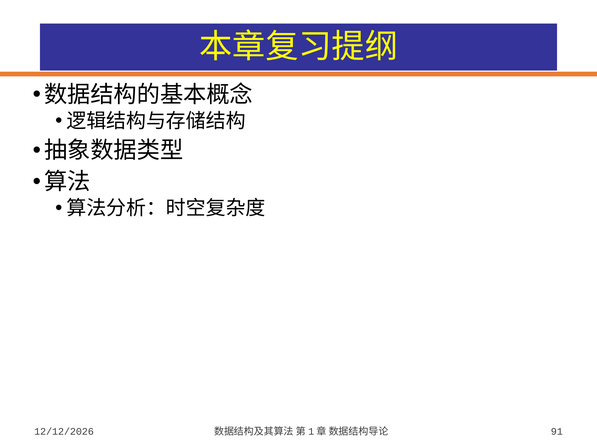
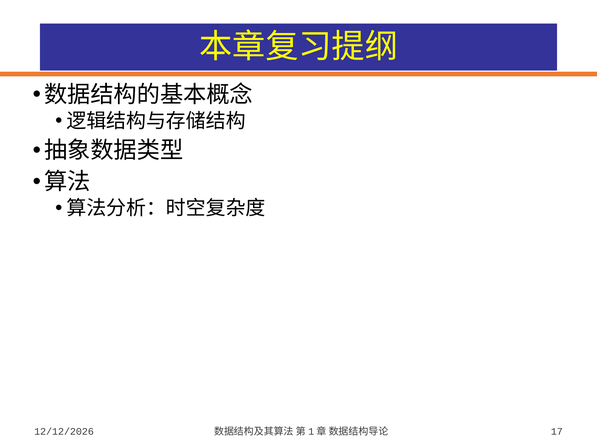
91: 91 -> 17
